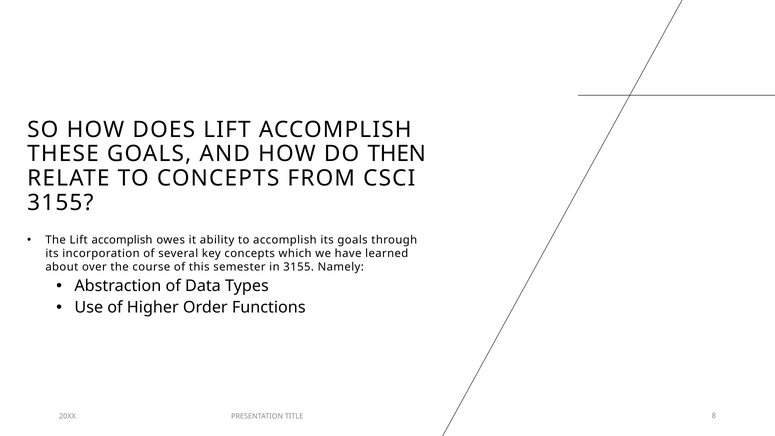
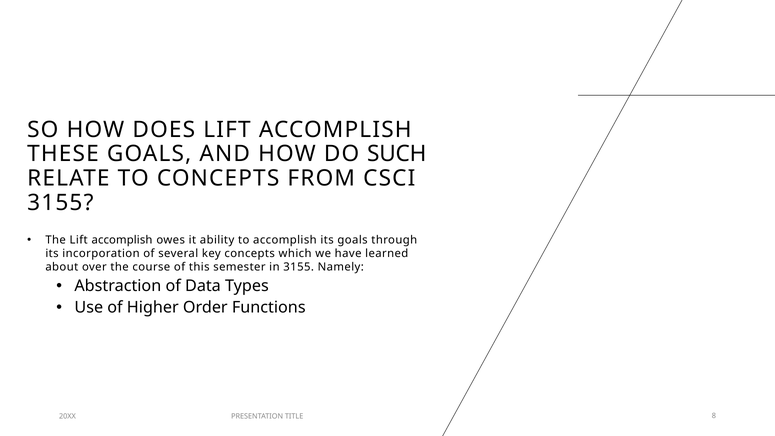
THEN: THEN -> SUCH
